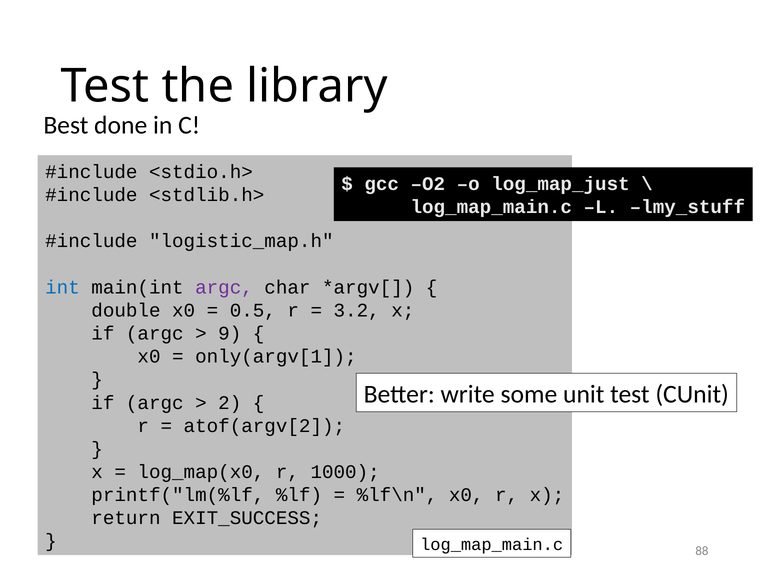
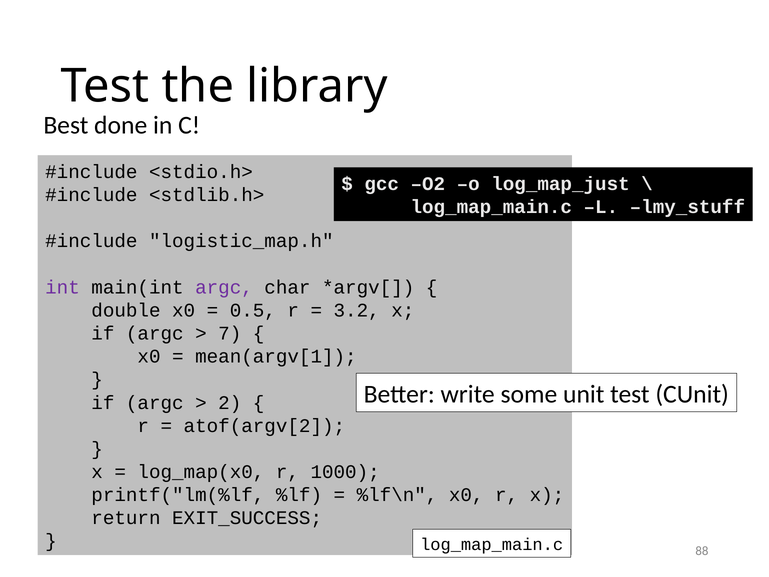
int colour: blue -> purple
9: 9 -> 7
only(argv[1: only(argv[1 -> mean(argv[1
